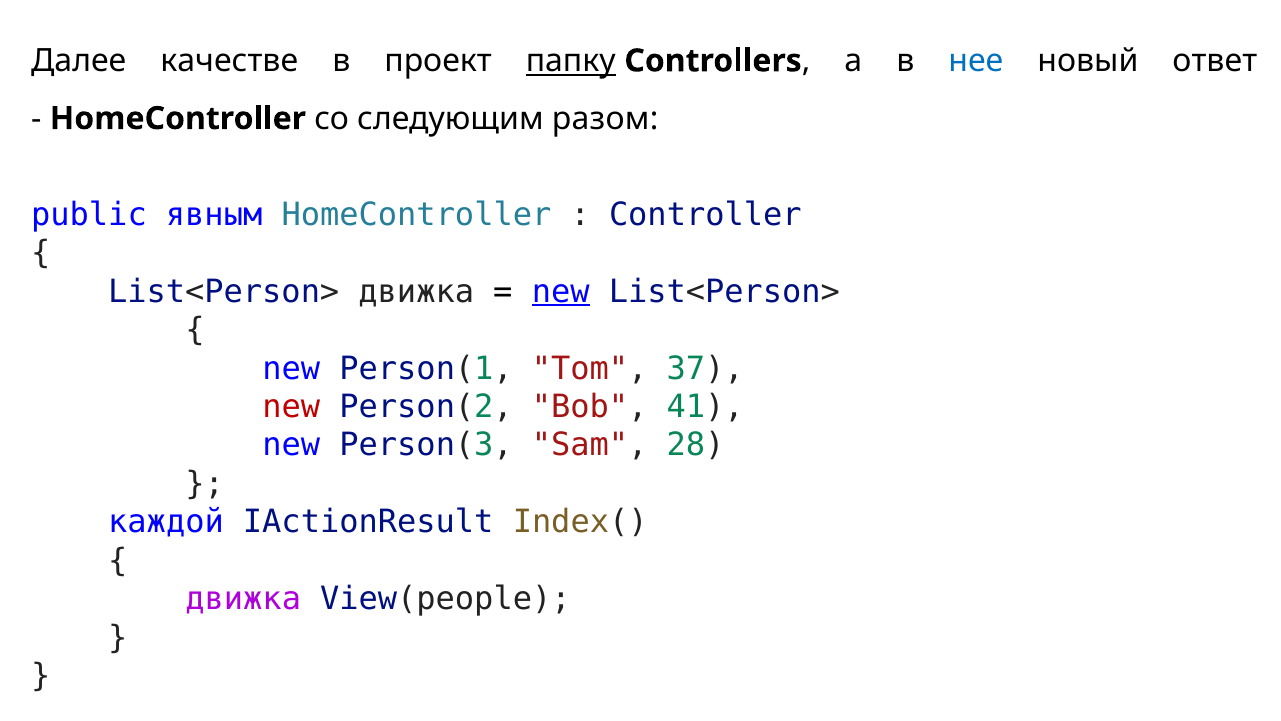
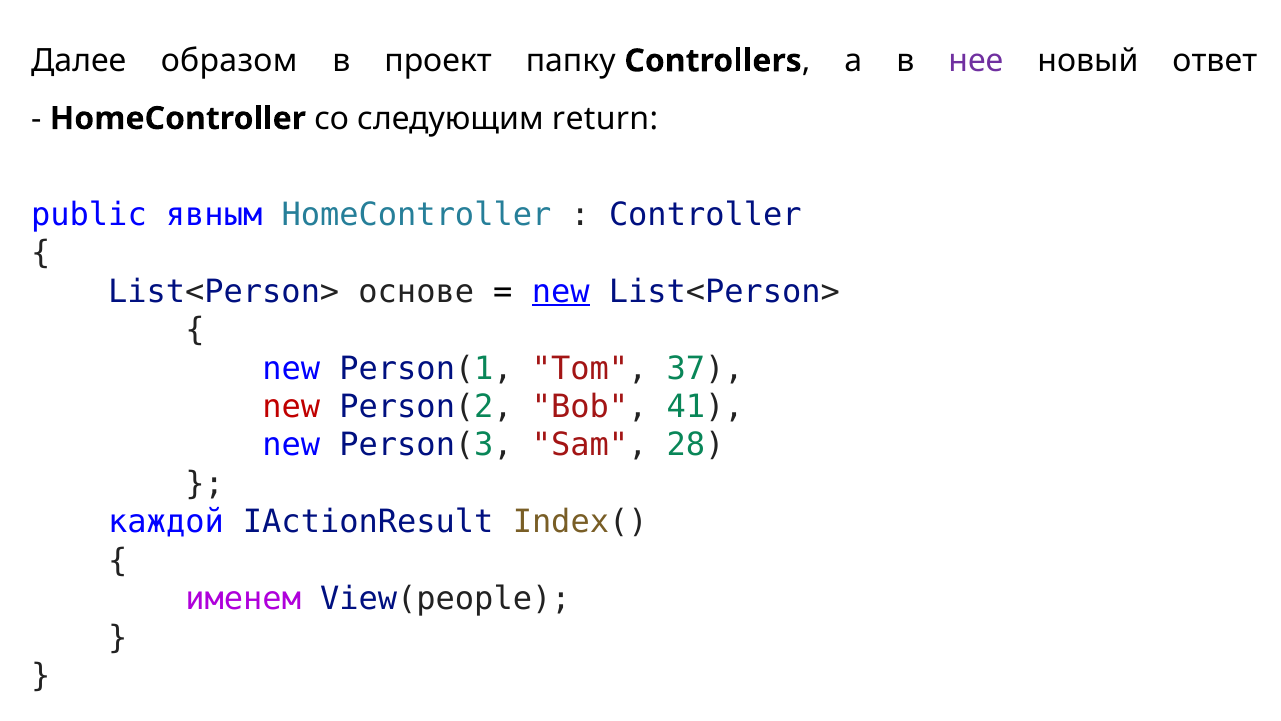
качестве: качестве -> образом
папку underline: present -> none
нее colour: blue -> purple
разом: разом -> return
List<Person> движка: движка -> основе
движка at (243, 599): движка -> именем
